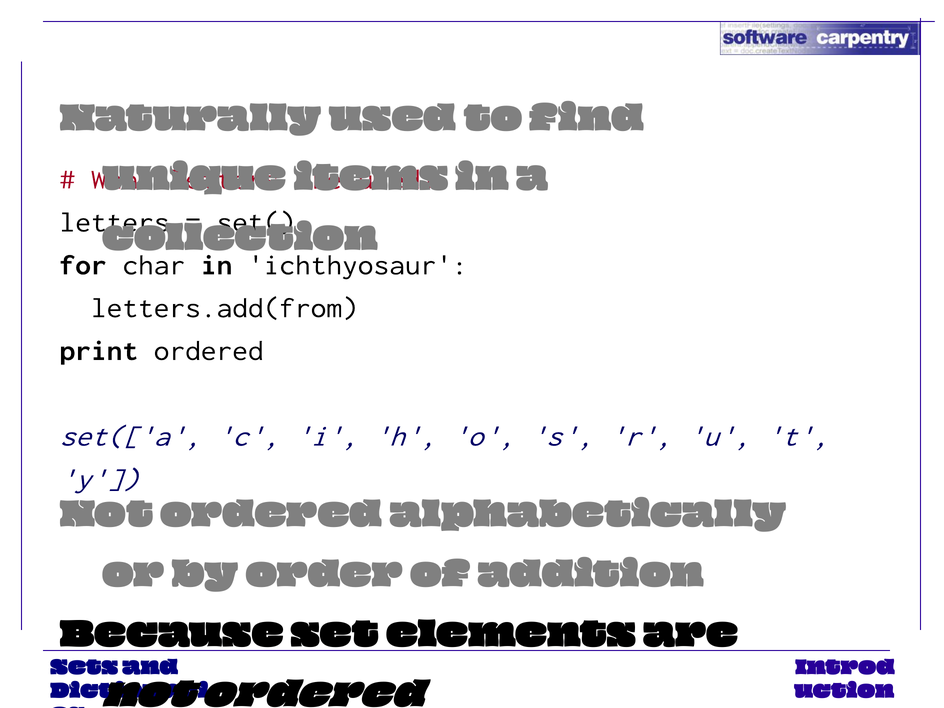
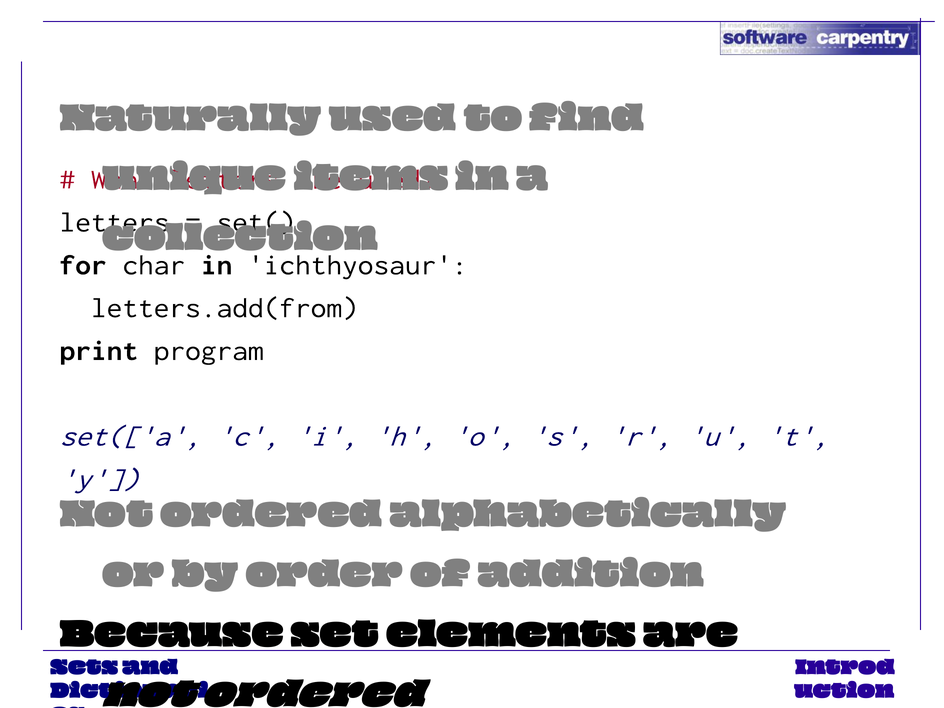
print ordered: ordered -> program
